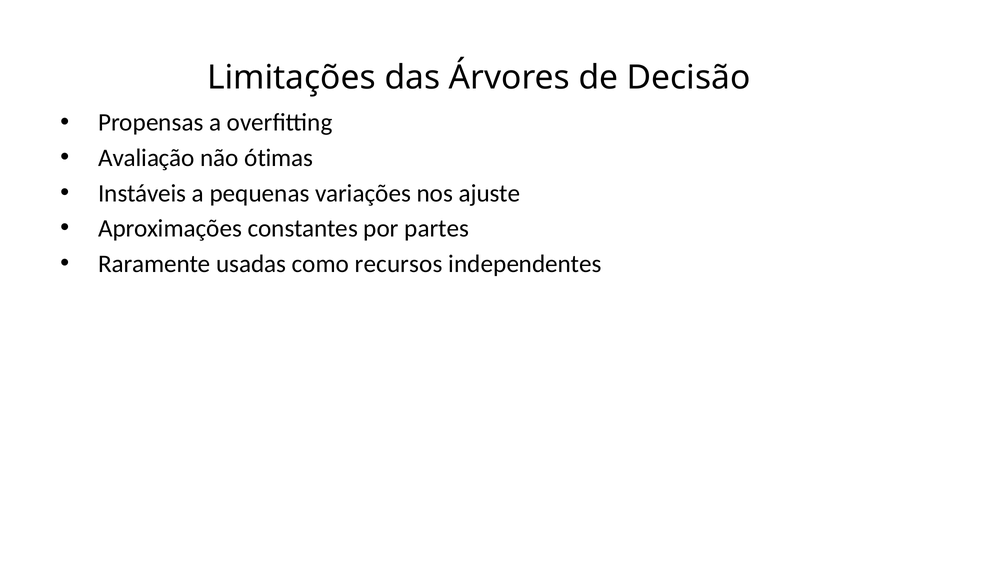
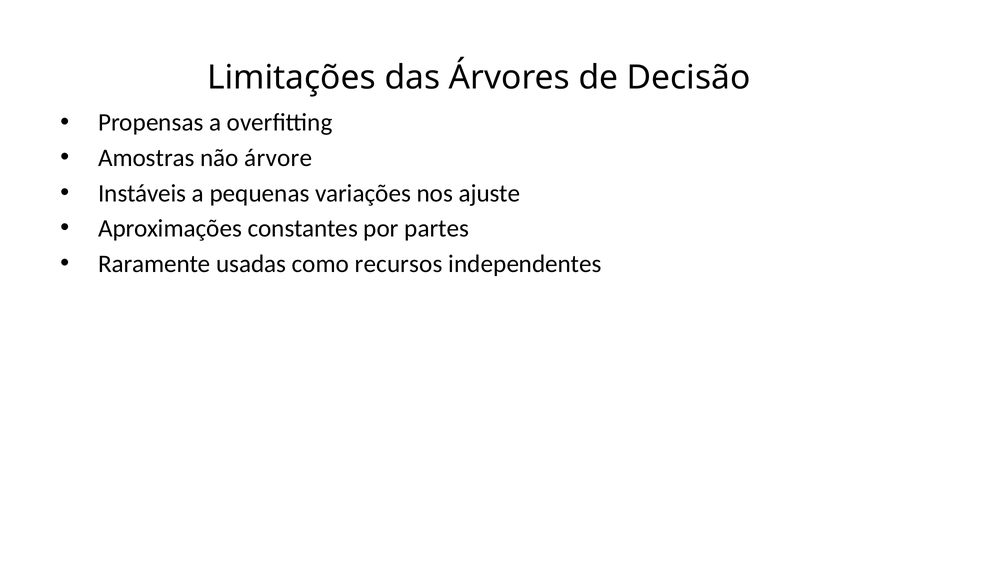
Avaliação: Avaliação -> Amostras
ótimas: ótimas -> árvore
